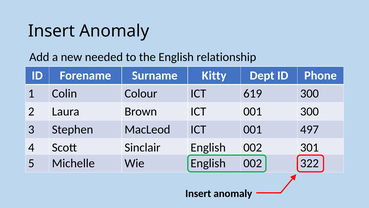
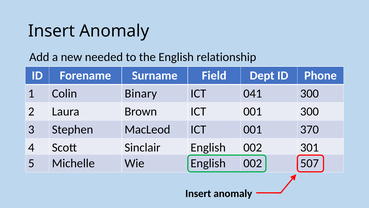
Kitty: Kitty -> Field
Colour: Colour -> Binary
619: 619 -> 041
497: 497 -> 370
322: 322 -> 507
